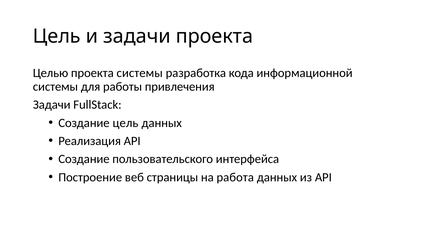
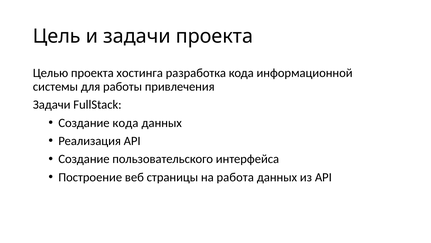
проекта системы: системы -> хостинга
Создание цель: цель -> кода
